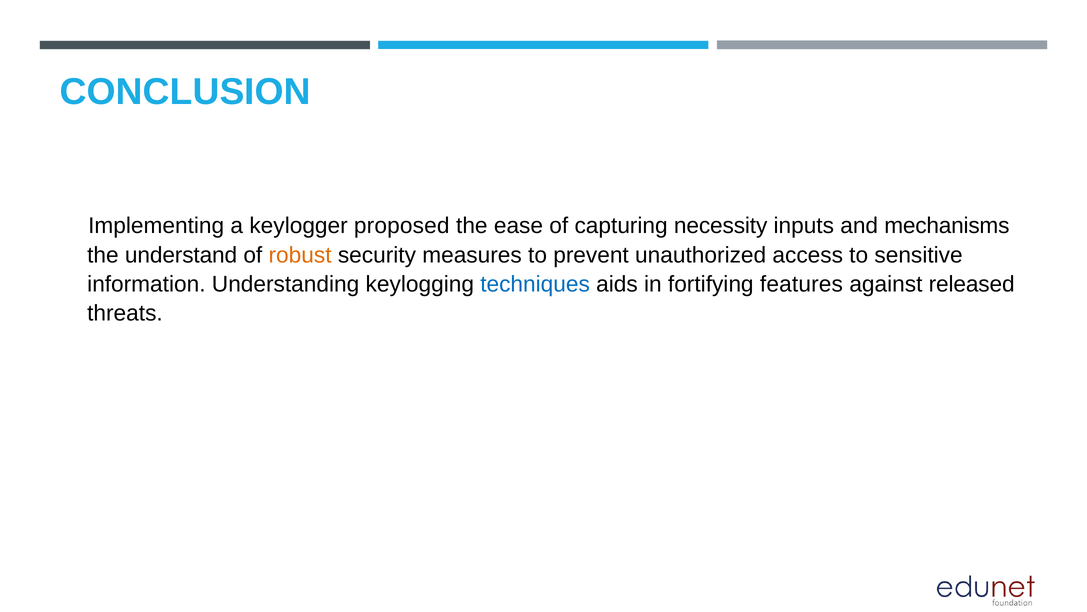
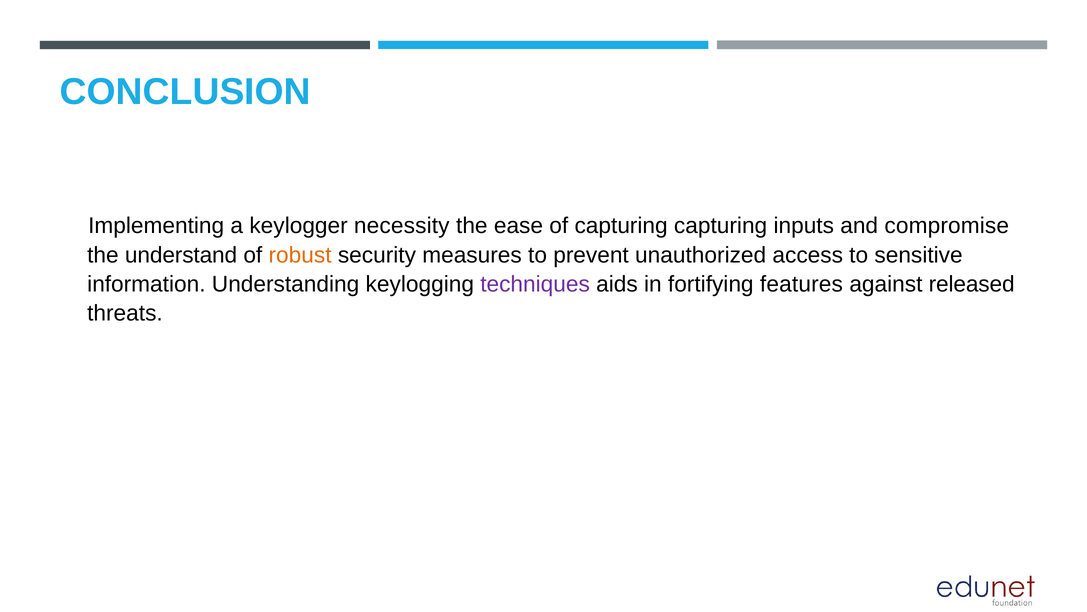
proposed: proposed -> necessity
capturing necessity: necessity -> capturing
mechanisms: mechanisms -> compromise
techniques colour: blue -> purple
